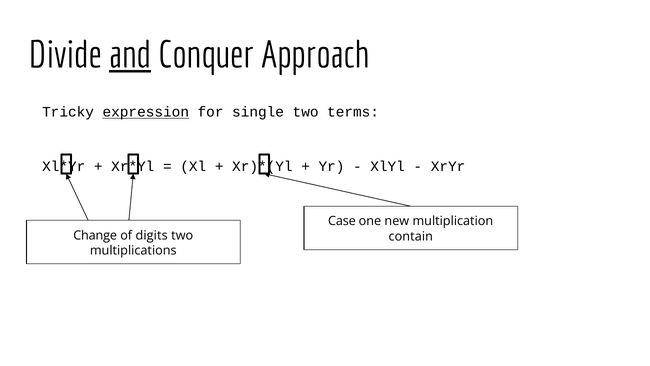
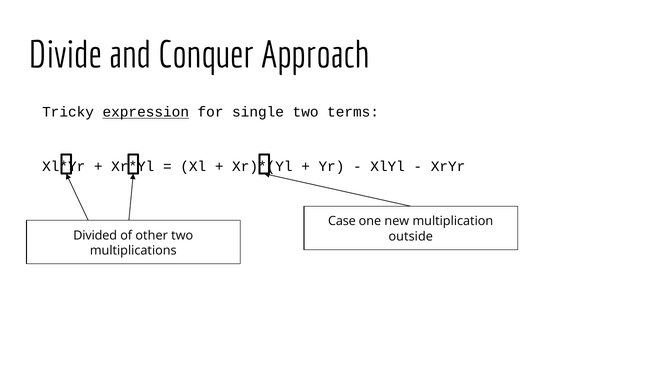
and underline: present -> none
Change: Change -> Divided
digits: digits -> other
contain: contain -> outside
